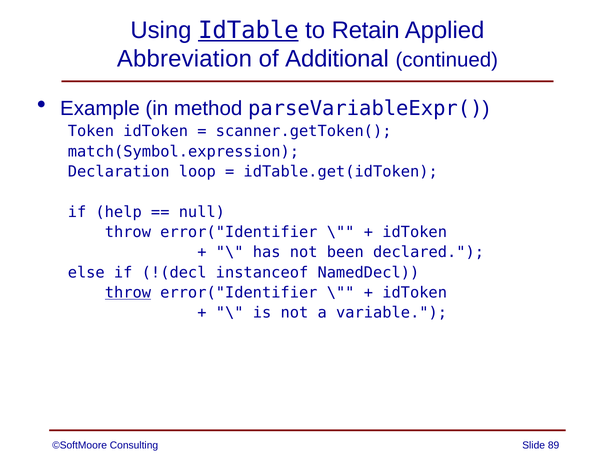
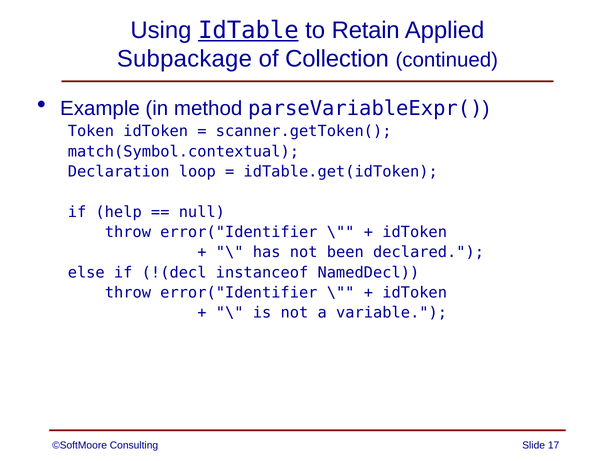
Abbreviation: Abbreviation -> Subpackage
Additional: Additional -> Collection
match(Symbol.expression: match(Symbol.expression -> match(Symbol.contextual
throw at (128, 293) underline: present -> none
89: 89 -> 17
